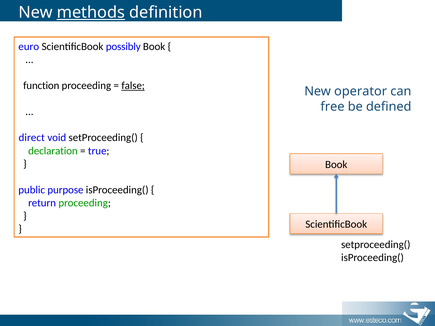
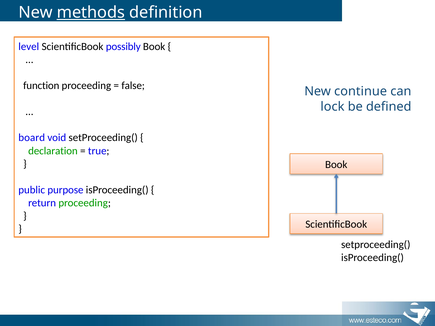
euro: euro -> level
false underline: present -> none
operator: operator -> continue
free: free -> lock
direct: direct -> board
